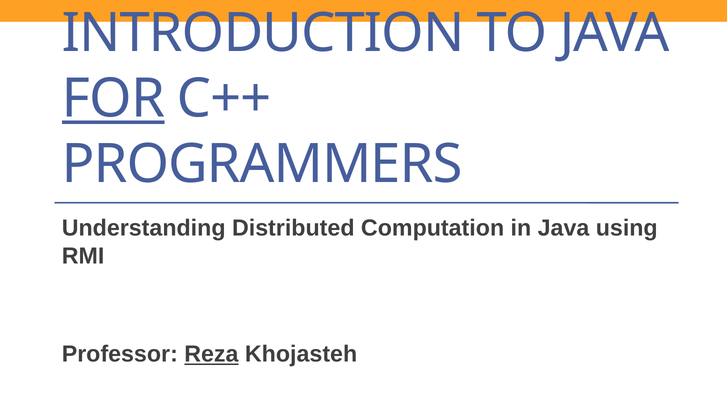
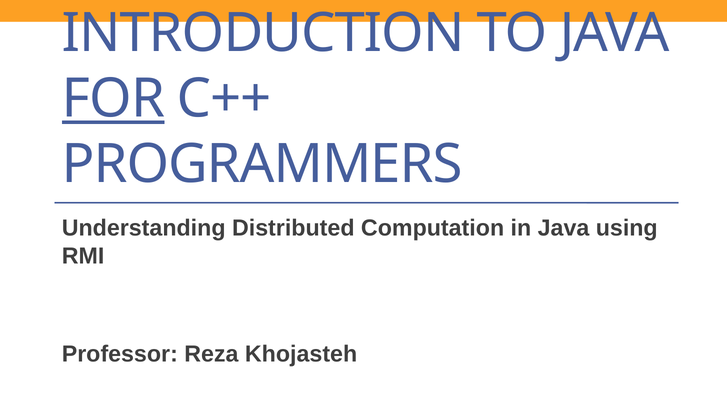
Reza underline: present -> none
